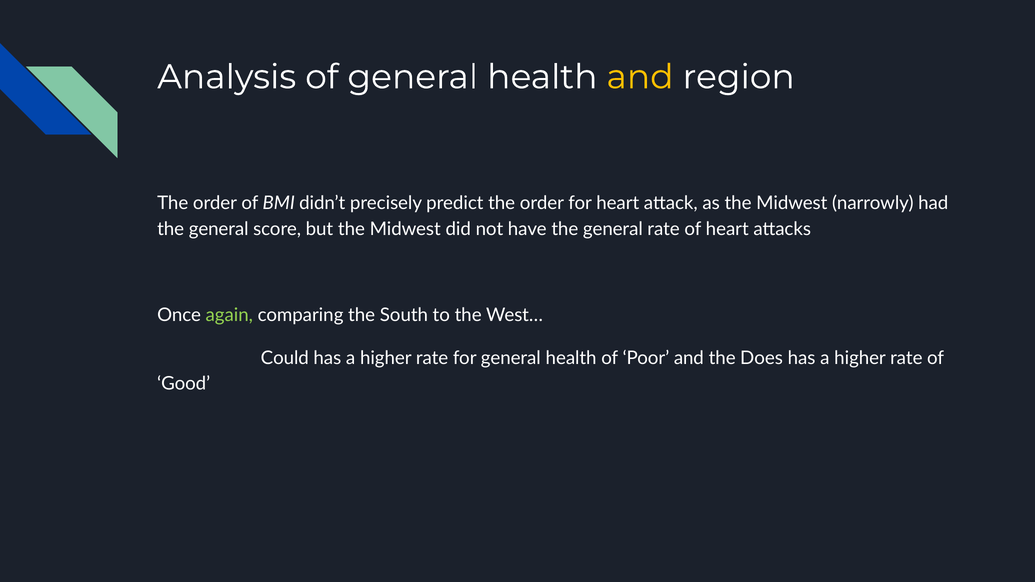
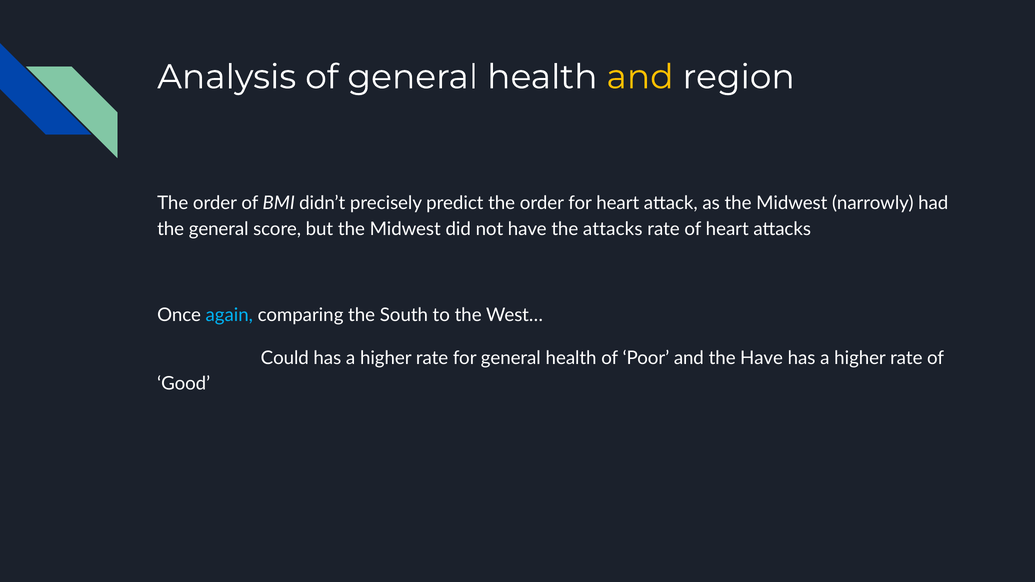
have the general: general -> attacks
again colour: light green -> light blue
the Does: Does -> Have
